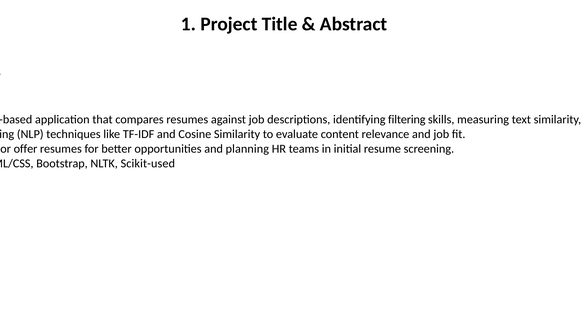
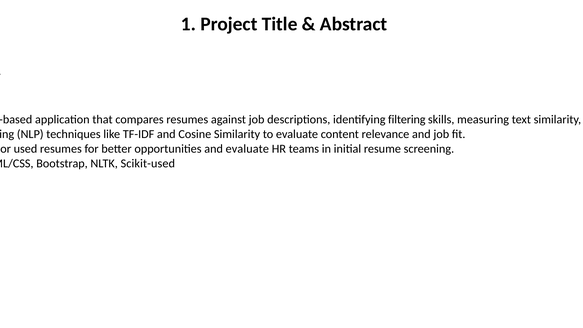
offer: offer -> used
and planning: planning -> evaluate
